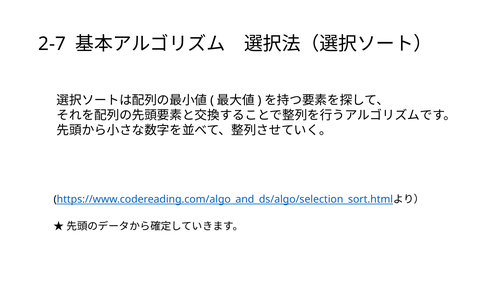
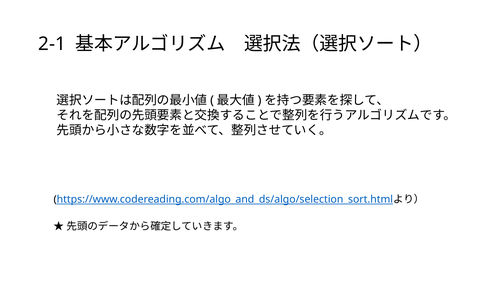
2-7: 2-7 -> 2-1
